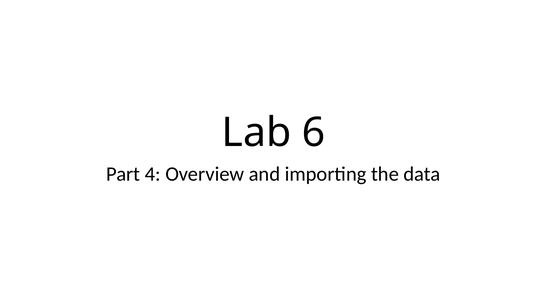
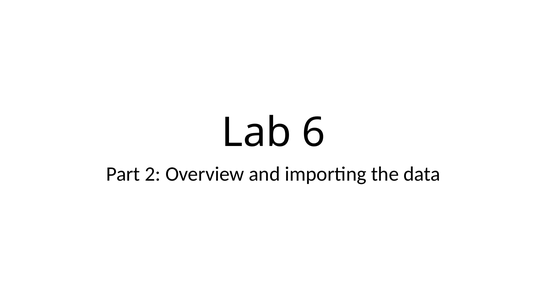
4: 4 -> 2
